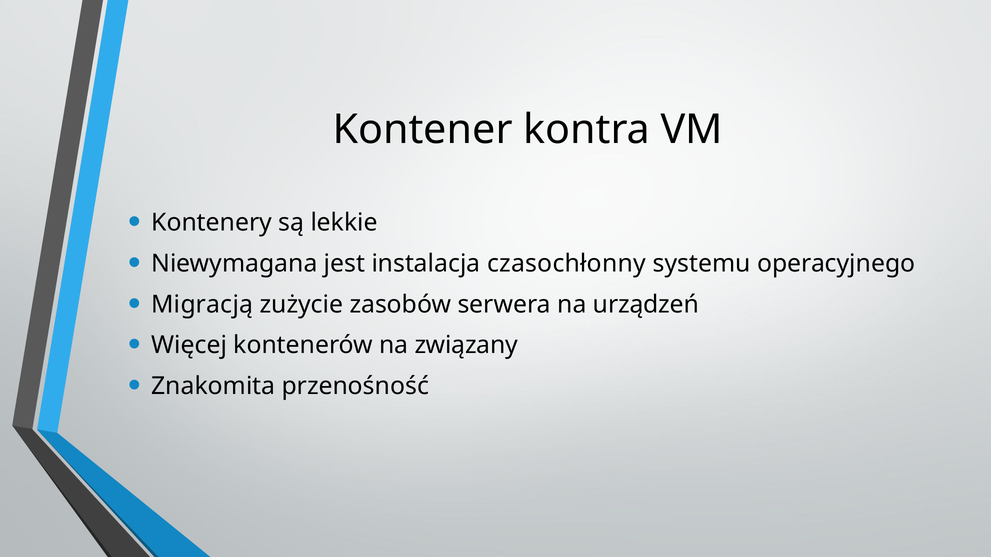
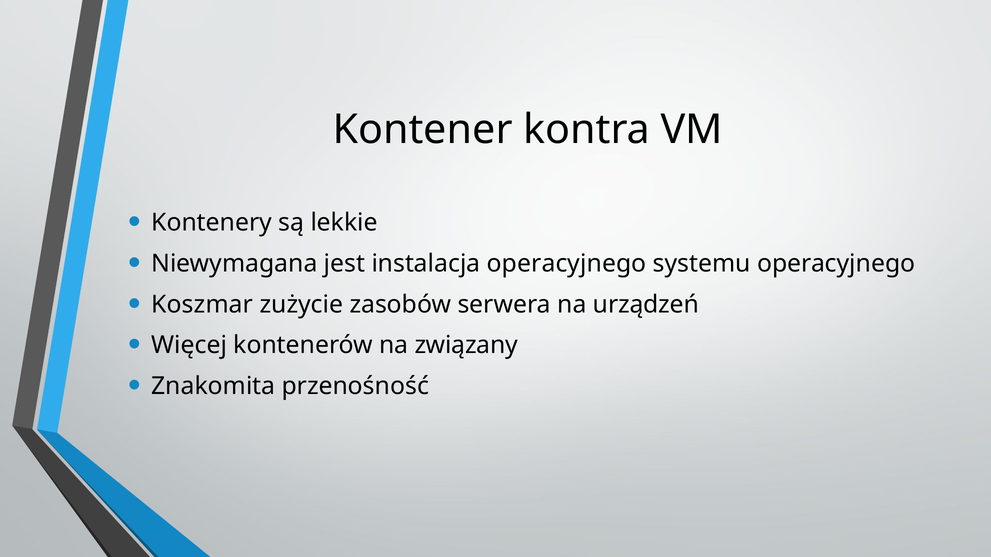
instalacja czasochłonny: czasochłonny -> operacyjnego
Migracją: Migracją -> Koszmar
